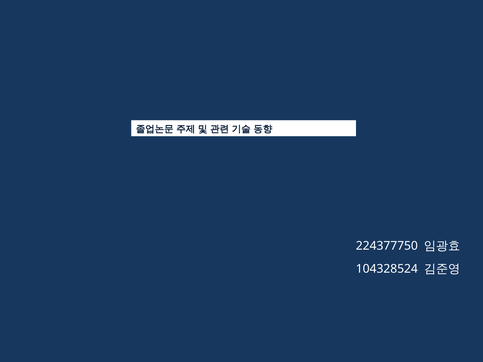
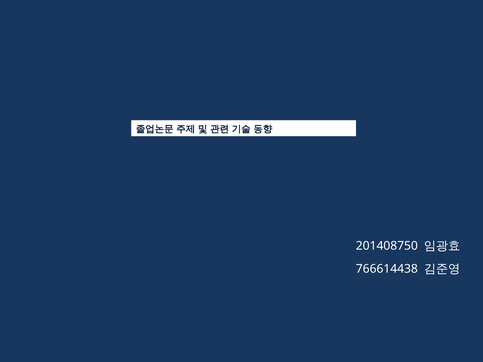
224377750: 224377750 -> 201408750
104328524: 104328524 -> 766614438
